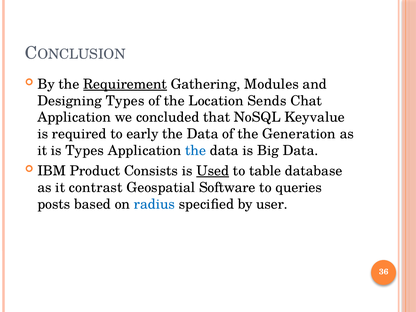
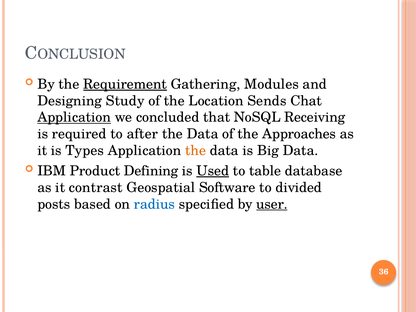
Designing Types: Types -> Study
Application at (74, 117) underline: none -> present
Keyvalue: Keyvalue -> Receiving
early: early -> after
Generation: Generation -> Approaches
the at (196, 151) colour: blue -> orange
Consists: Consists -> Defining
queries: queries -> divided
user underline: none -> present
